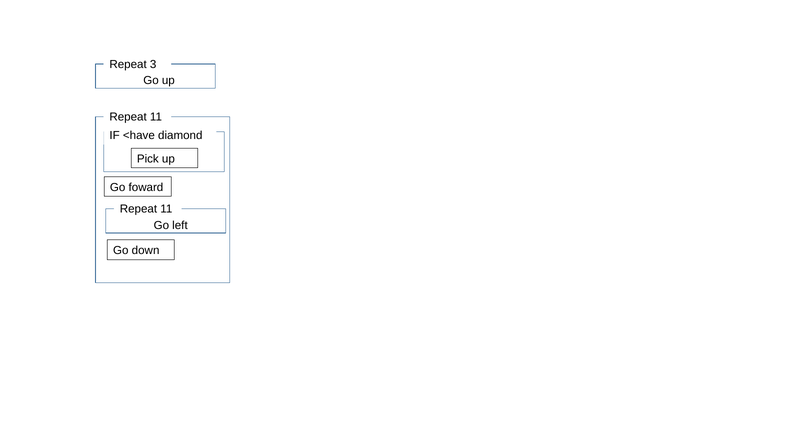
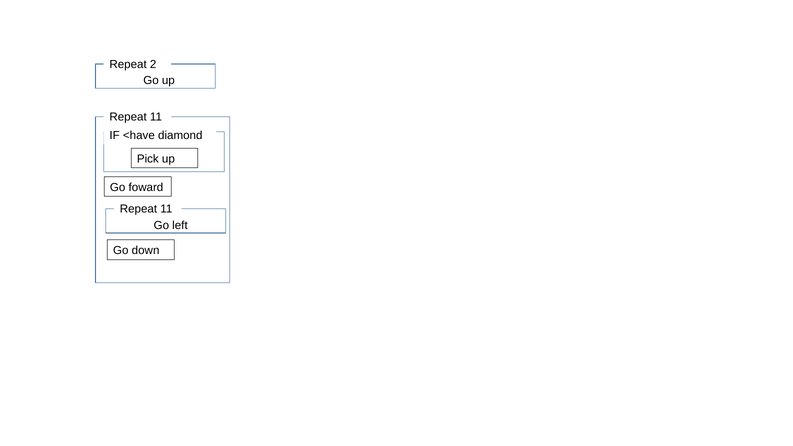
3: 3 -> 2
